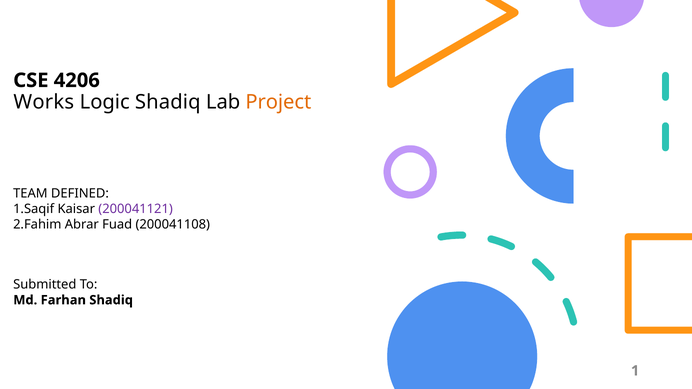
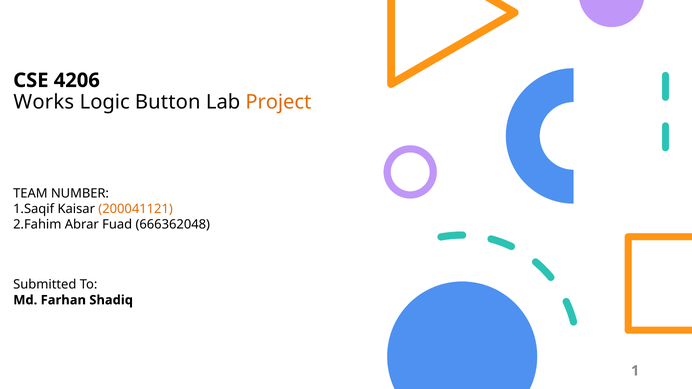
Logic Shadiq: Shadiq -> Button
DEFINED: DEFINED -> NUMBER
200041121 colour: purple -> orange
200041108: 200041108 -> 666362048
